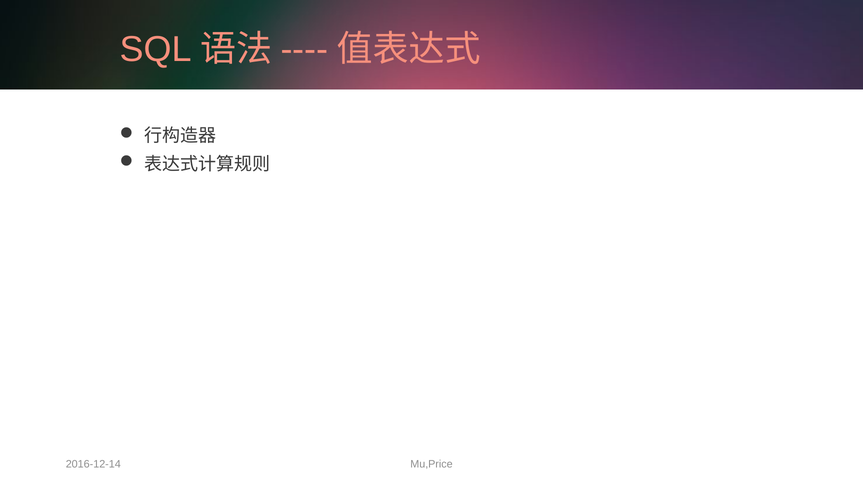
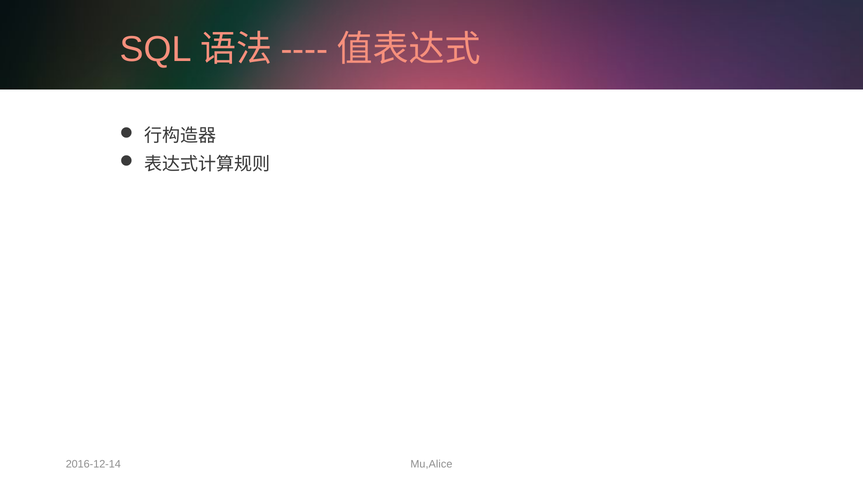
Mu,Price: Mu,Price -> Mu,Alice
